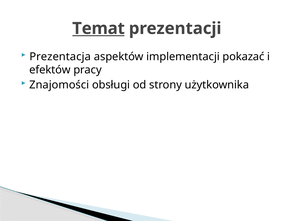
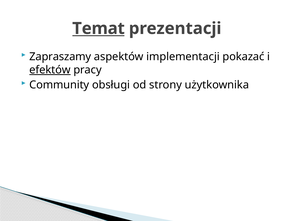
Prezentacja: Prezentacja -> Zapraszamy
efektów underline: none -> present
Znajomości: Znajomości -> Community
